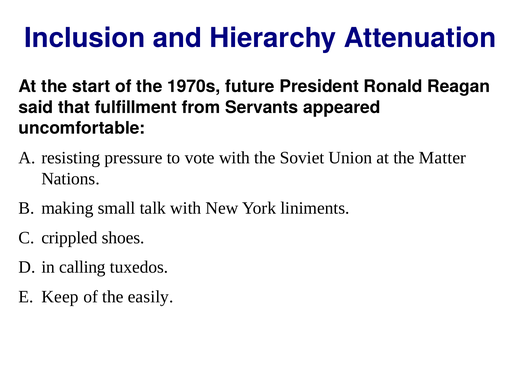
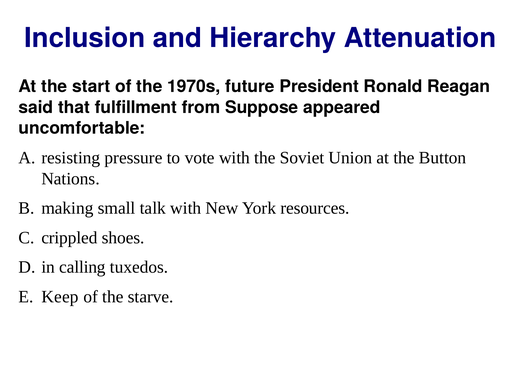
Servants: Servants -> Suppose
Matter: Matter -> Button
liniments: liniments -> resources
easily: easily -> starve
